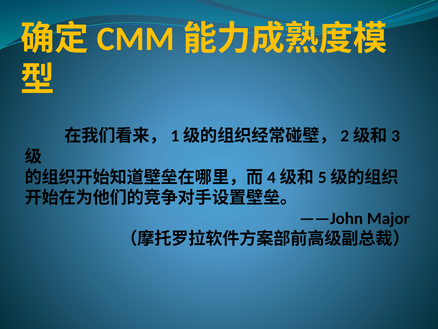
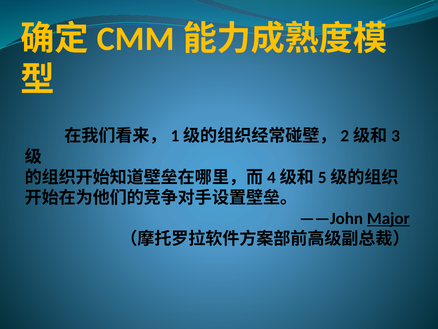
Major underline: none -> present
